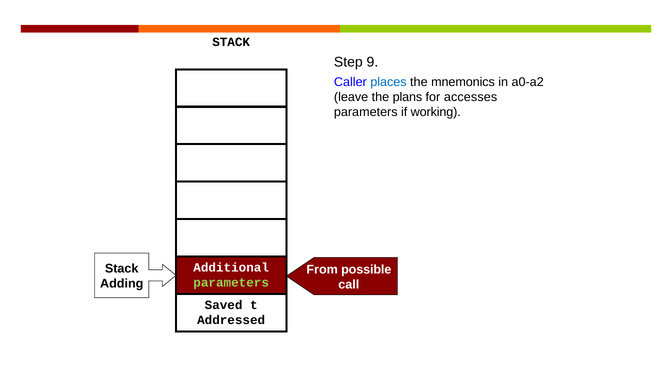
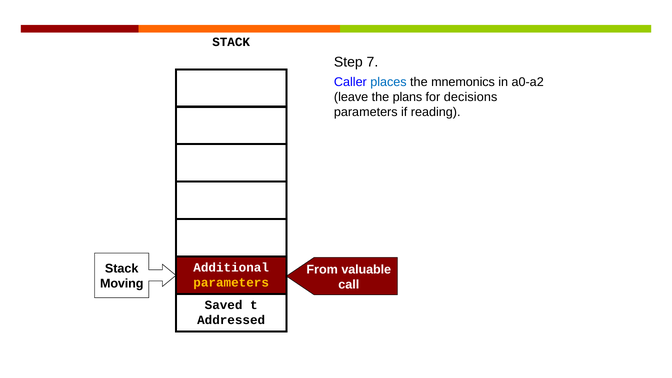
9: 9 -> 7
accesses: accesses -> decisions
working: working -> reading
possible: possible -> valuable
parameters at (231, 283) colour: light green -> yellow
Adding: Adding -> Moving
